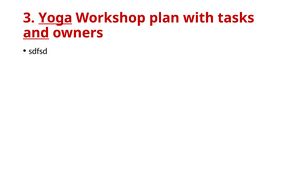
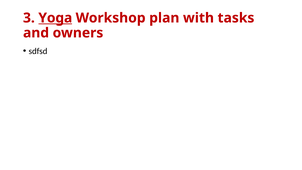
and underline: present -> none
